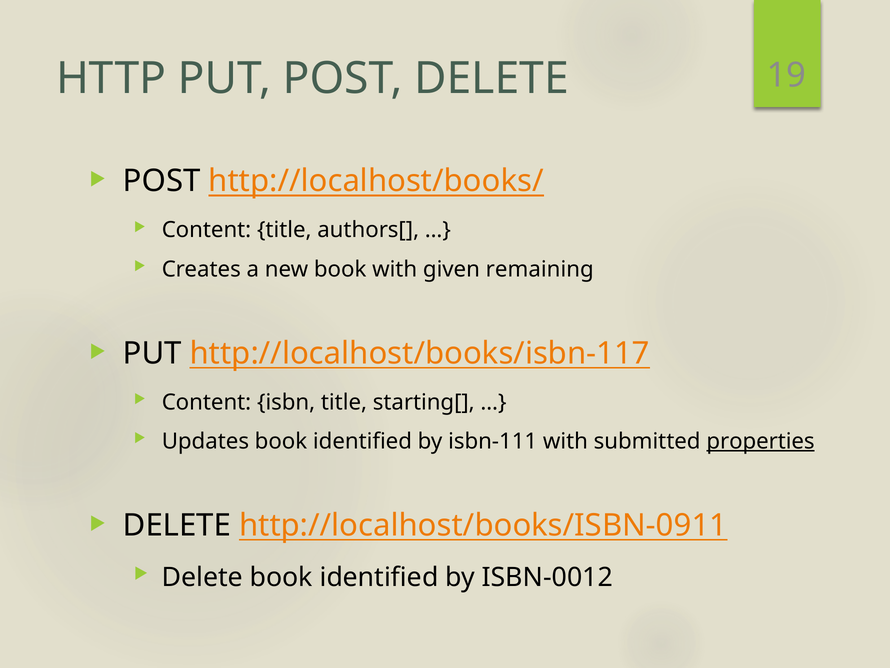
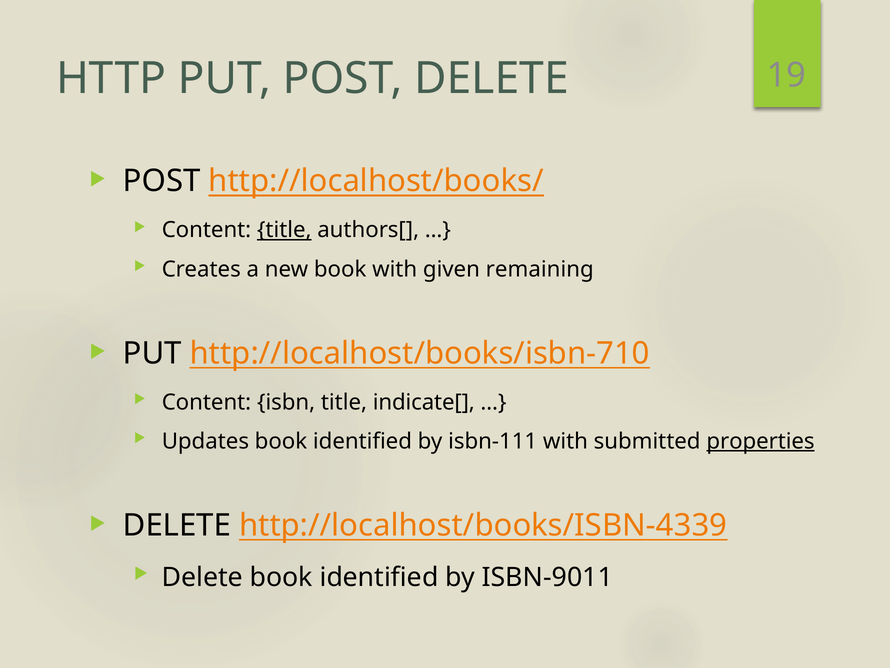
title at (284, 230) underline: none -> present
http://localhost/books/isbn-117: http://localhost/books/isbn-117 -> http://localhost/books/isbn-710
starting[: starting[ -> indicate[
http://localhost/books/ISBN-0911: http://localhost/books/ISBN-0911 -> http://localhost/books/ISBN-4339
ISBN-0012: ISBN-0012 -> ISBN-9011
